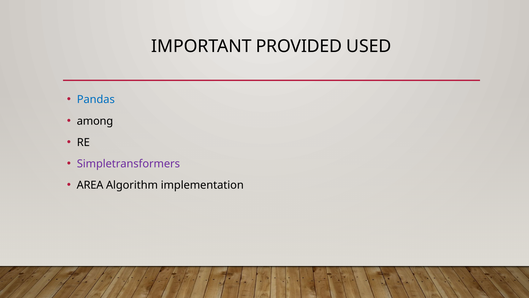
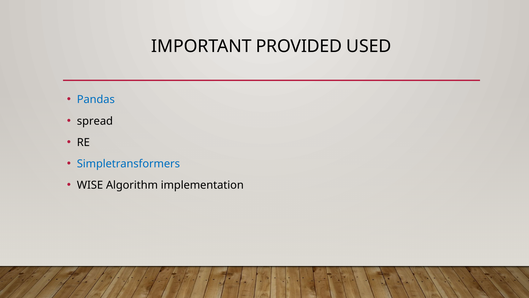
among: among -> spread
Simpletransformers colour: purple -> blue
AREA: AREA -> WISE
